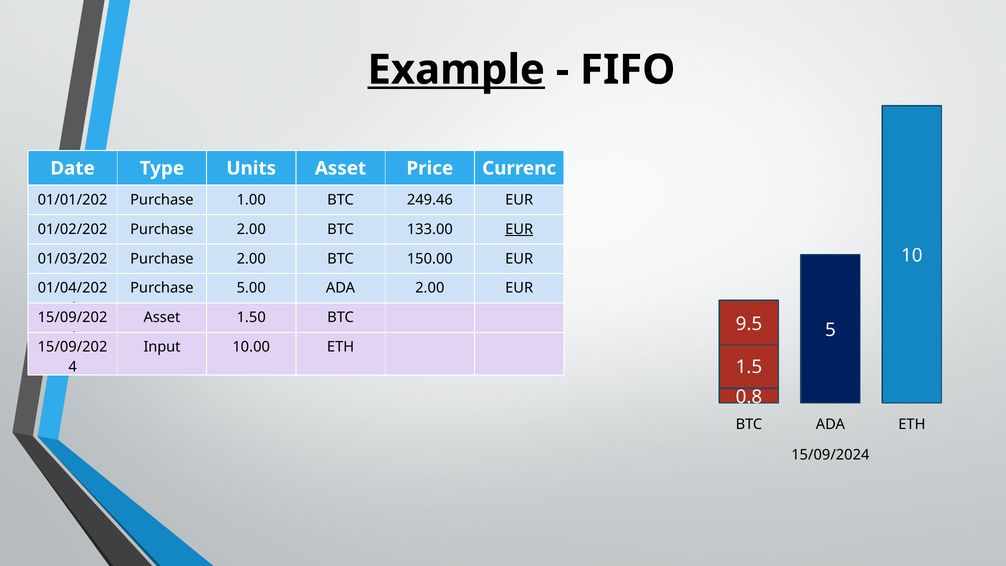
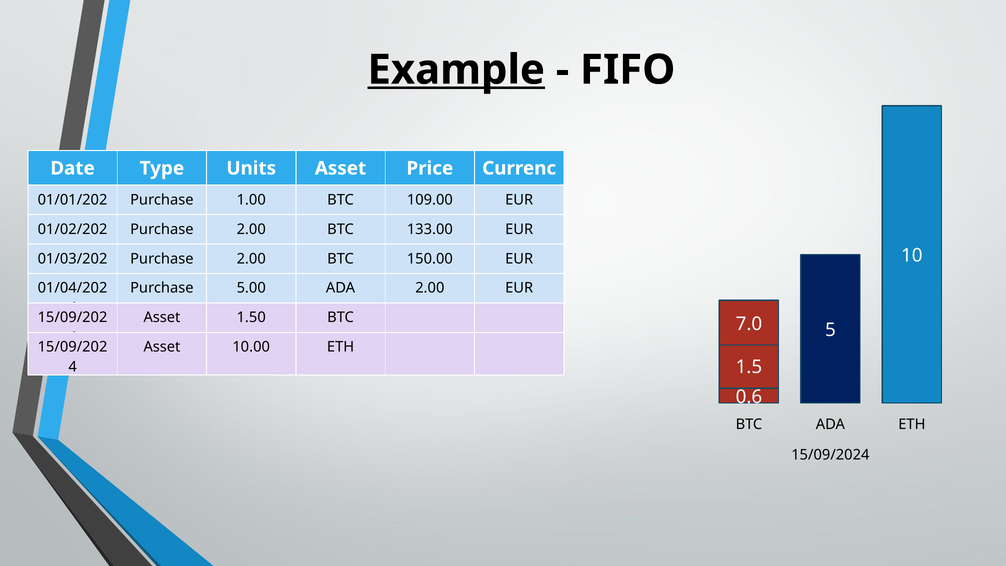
249.46: 249.46 -> 109.00
EUR at (519, 229) underline: present -> none
9.5: 9.5 -> 7.0
Input at (162, 347): Input -> Asset
0.8: 0.8 -> 0.6
